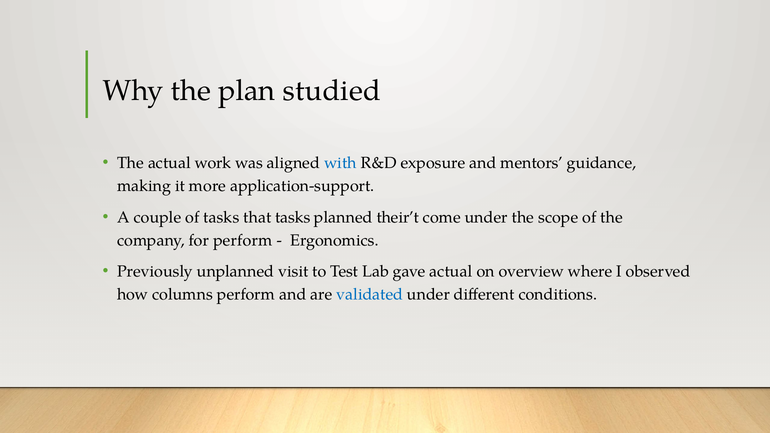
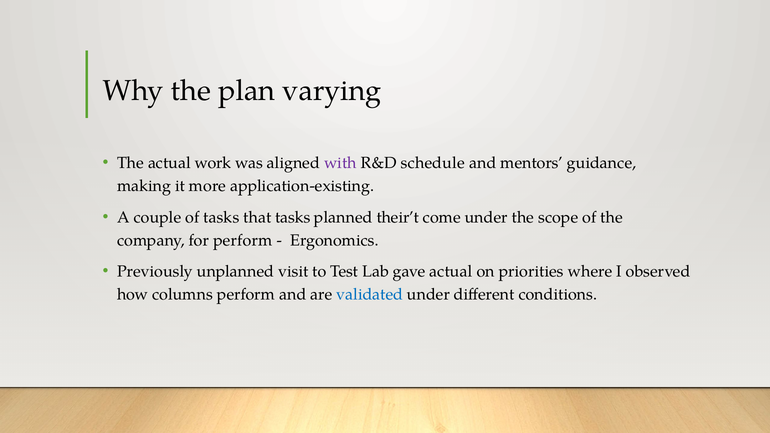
studied: studied -> varying
with colour: blue -> purple
exposure: exposure -> schedule
application-support: application-support -> application-existing
overview: overview -> priorities
